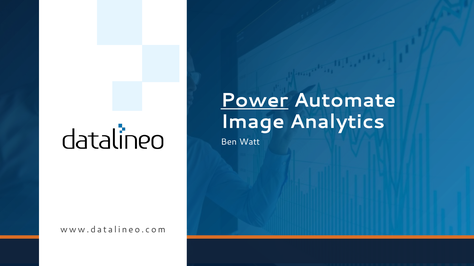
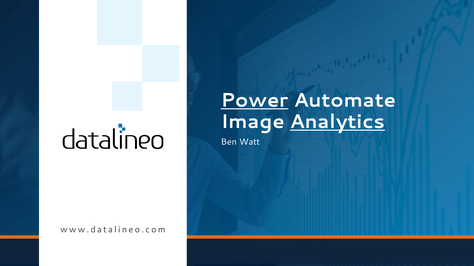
Analytics underline: none -> present
